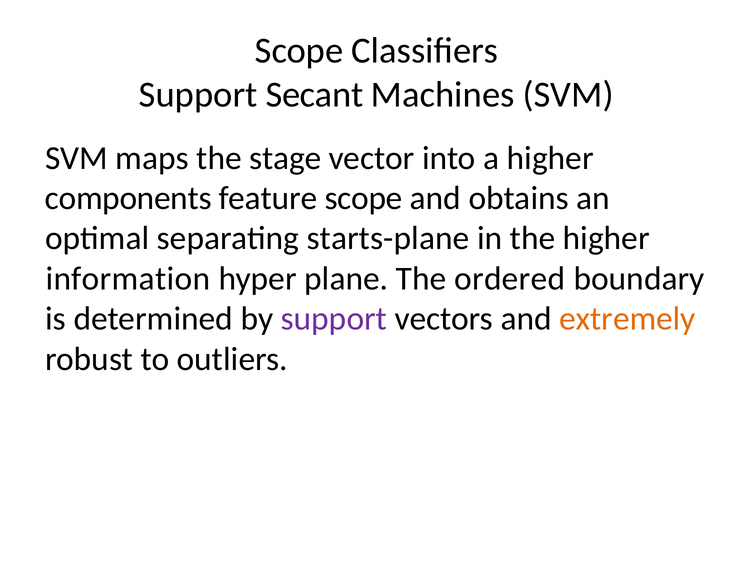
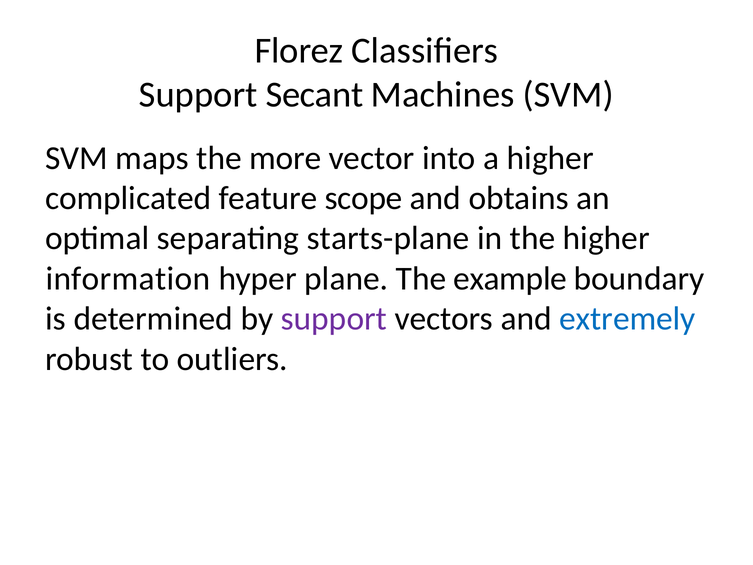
Scope at (299, 51): Scope -> Florez
stage: stage -> more
components: components -> complicated
ordered: ordered -> example
extremely colour: orange -> blue
